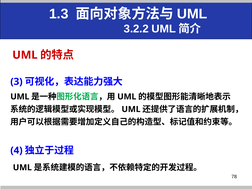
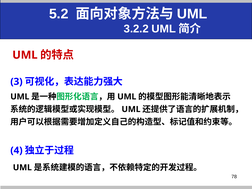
1.3: 1.3 -> 5.2
